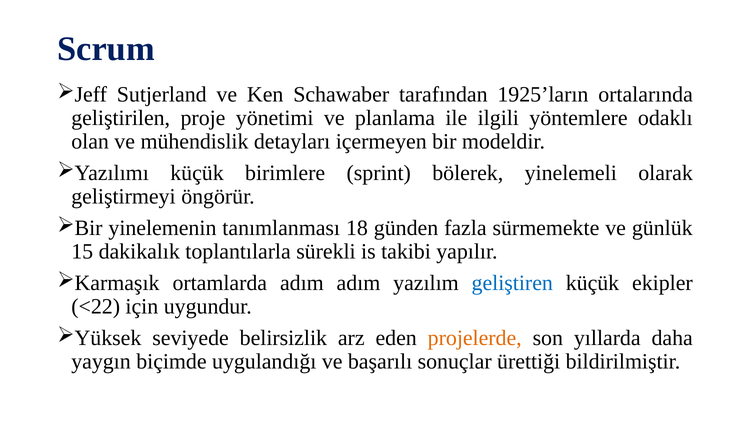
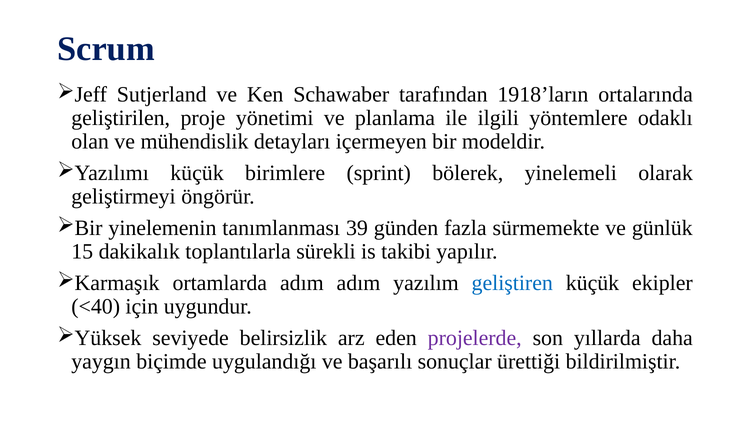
1925’ların: 1925’ların -> 1918’ların
18: 18 -> 39
<22: <22 -> <40
projelerde colour: orange -> purple
